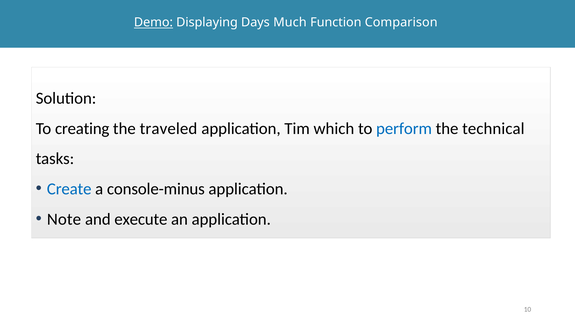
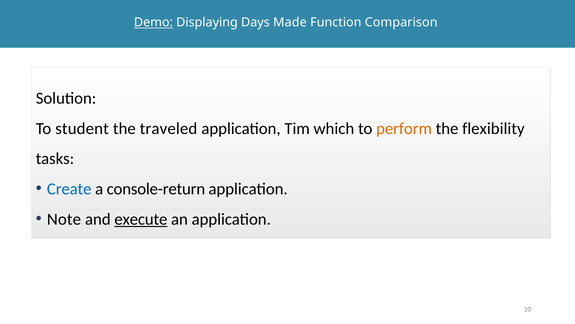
Much: Much -> Made
creating: creating -> student
perform colour: blue -> orange
technical: technical -> flexibility
console-minus: console-minus -> console-return
execute underline: none -> present
